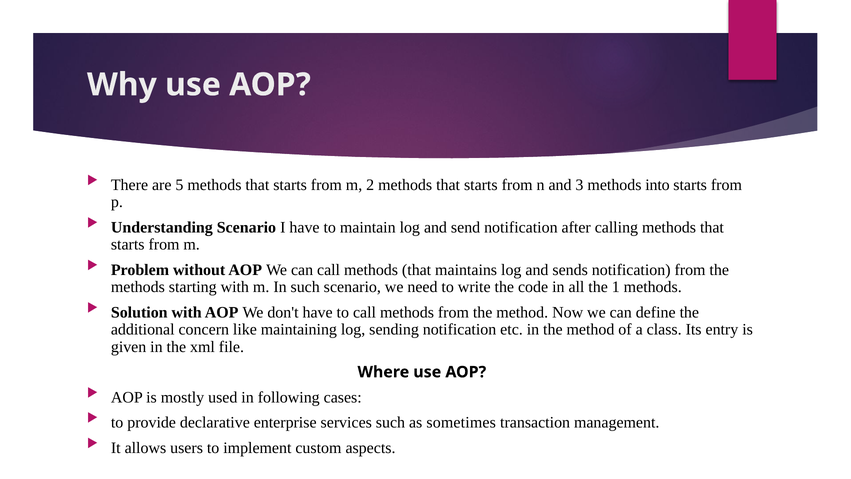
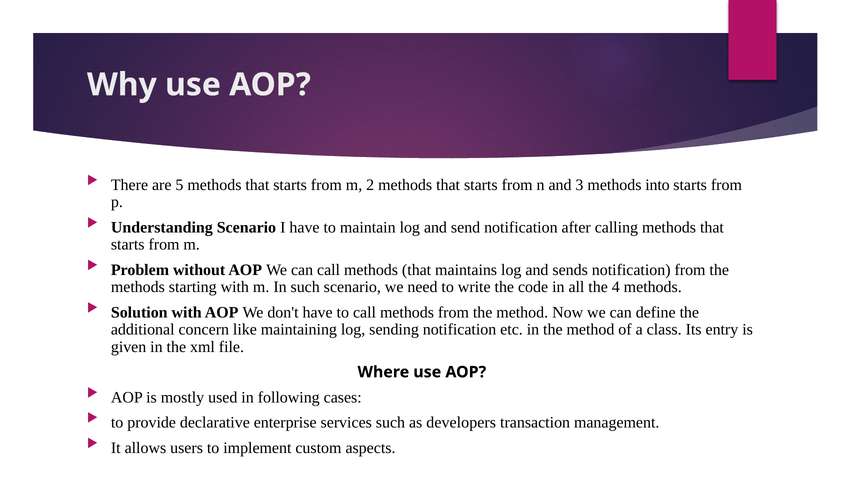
1: 1 -> 4
sometimes: sometimes -> developers
